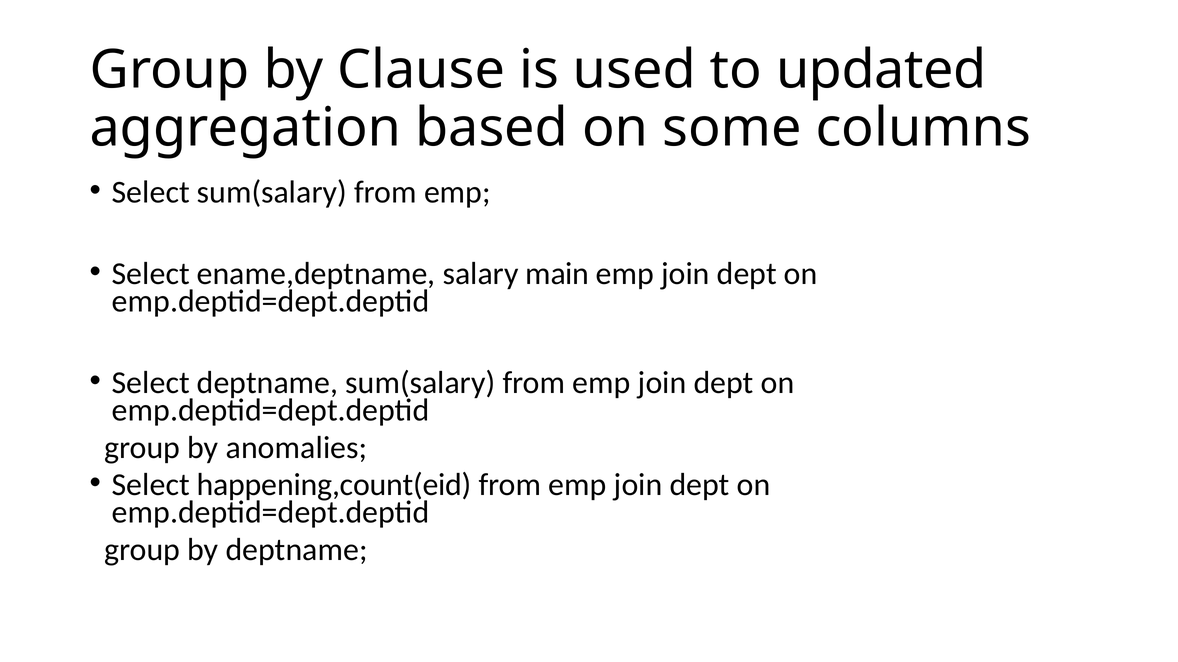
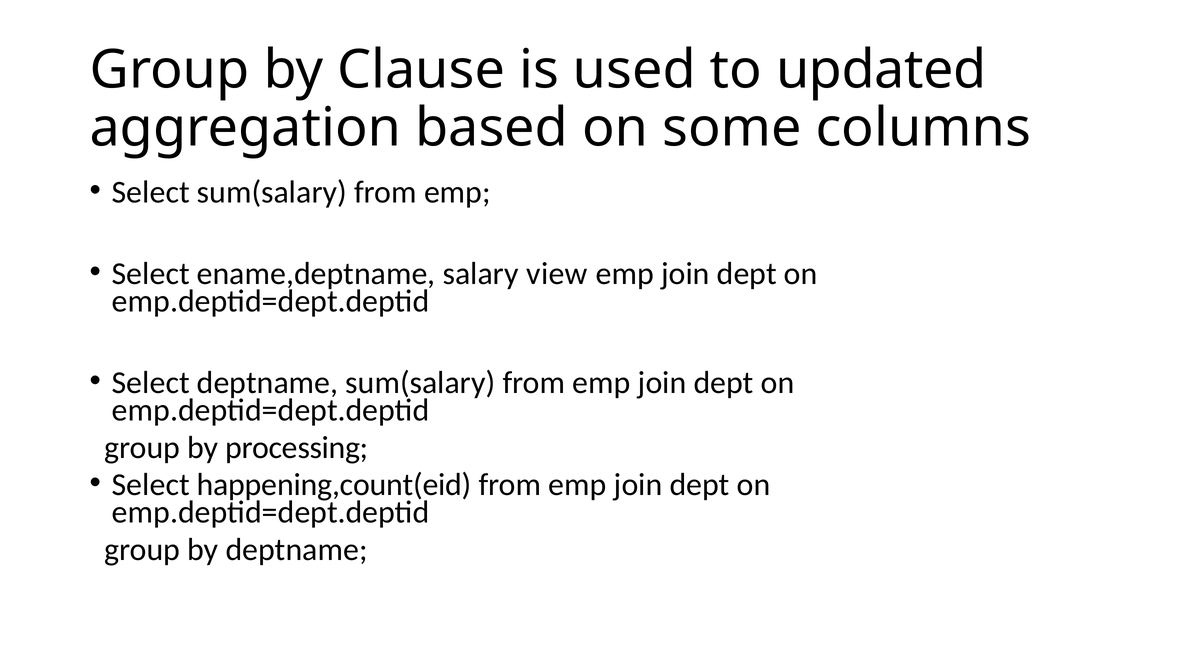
main: main -> view
anomalies: anomalies -> processing
